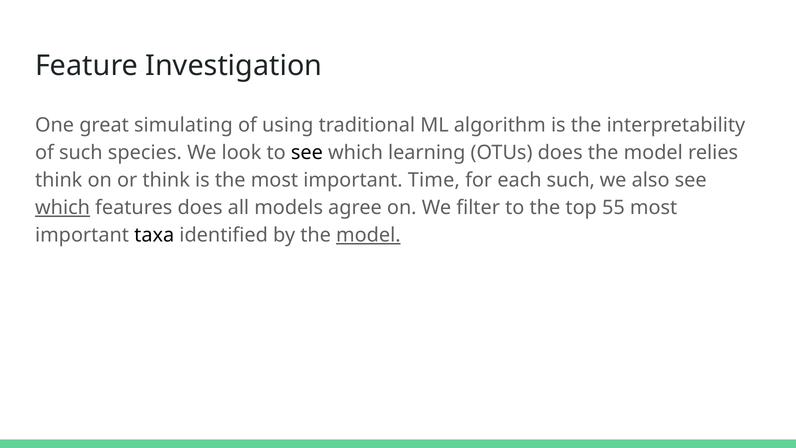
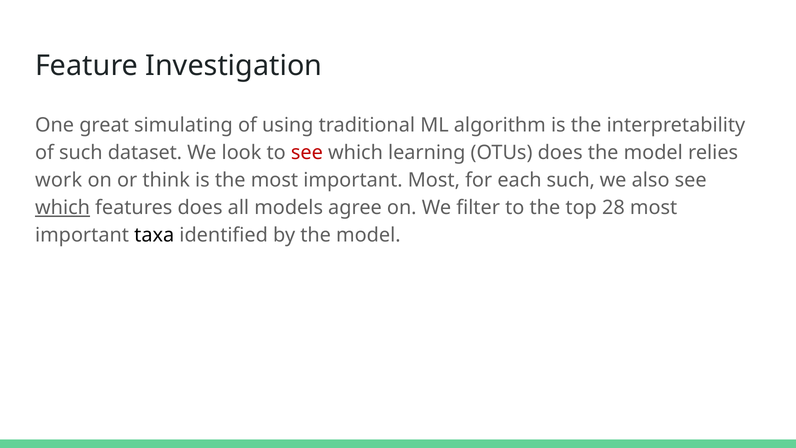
species: species -> dataset
see at (307, 153) colour: black -> red
think at (59, 180): think -> work
important Time: Time -> Most
55: 55 -> 28
model at (368, 235) underline: present -> none
